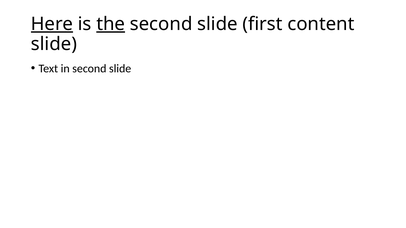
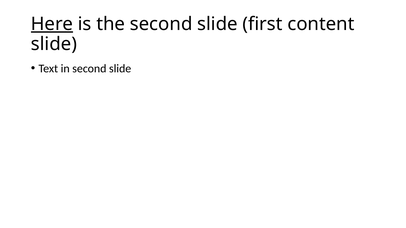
the underline: present -> none
